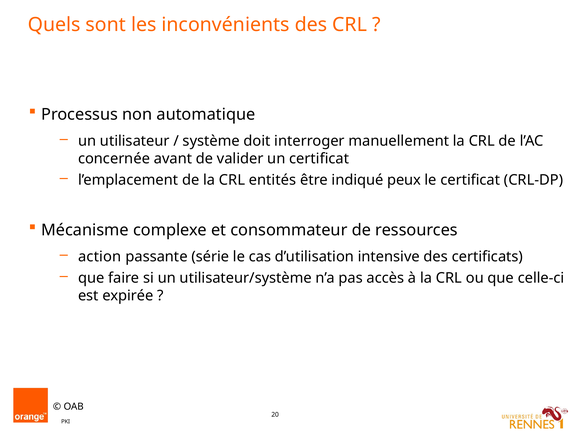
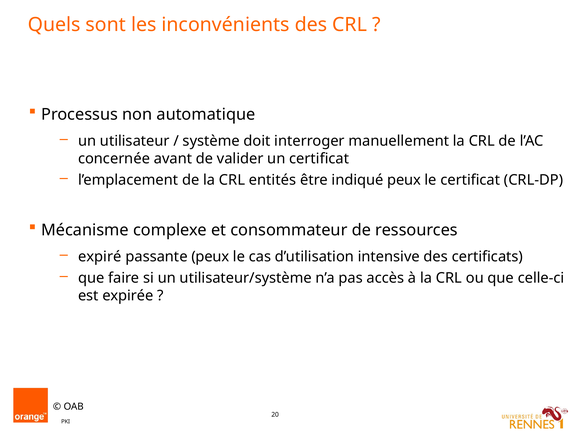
action: action -> expiré
passante série: série -> peux
